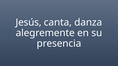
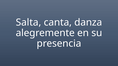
Jesús: Jesús -> Salta
